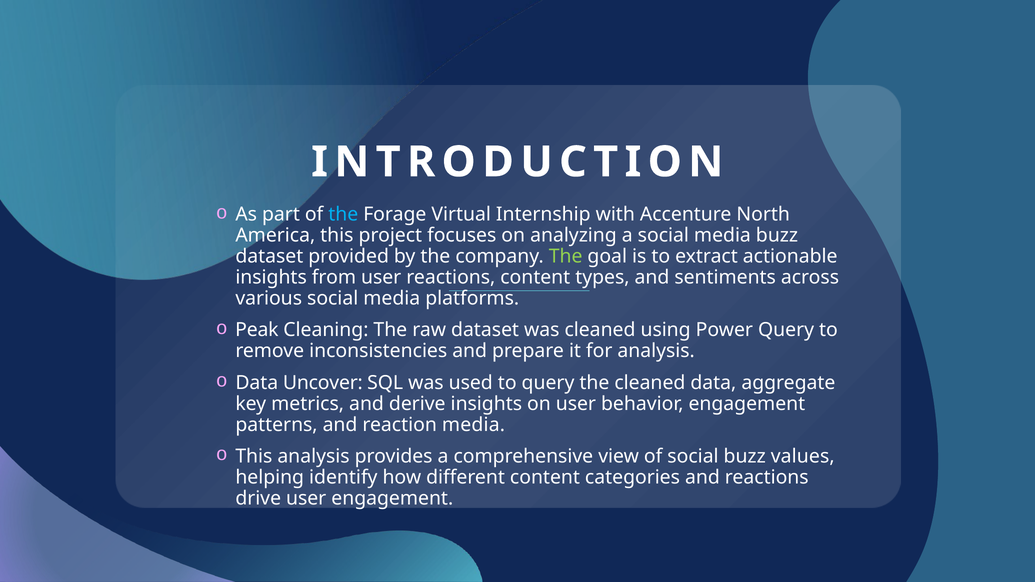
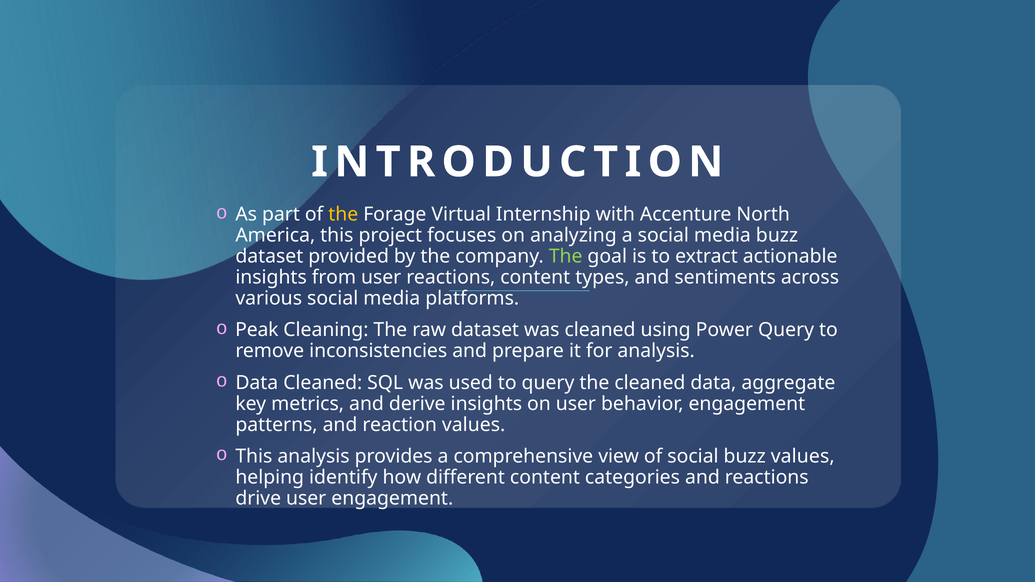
the at (343, 215) colour: light blue -> yellow
Data Uncover: Uncover -> Cleaned
reaction media: media -> values
